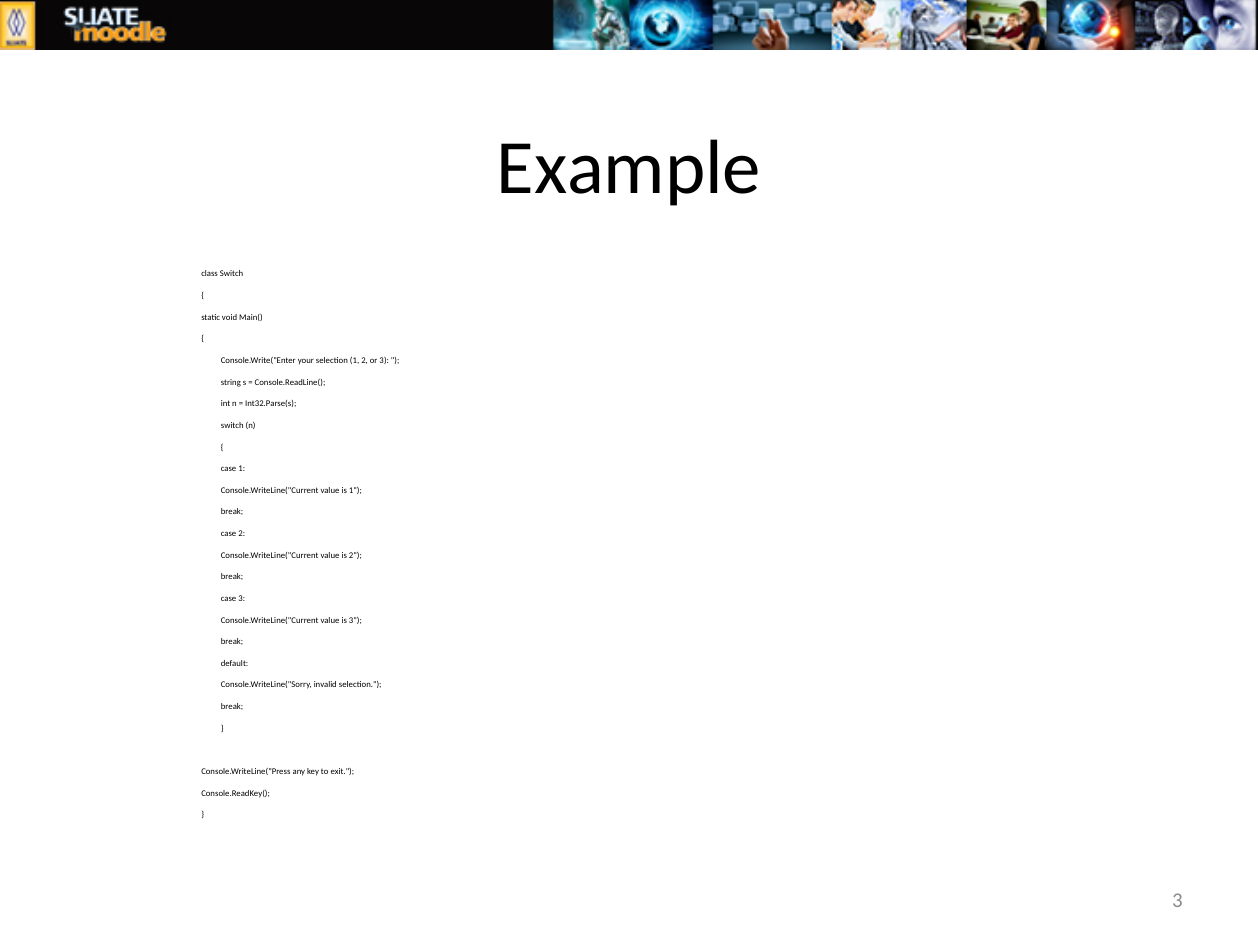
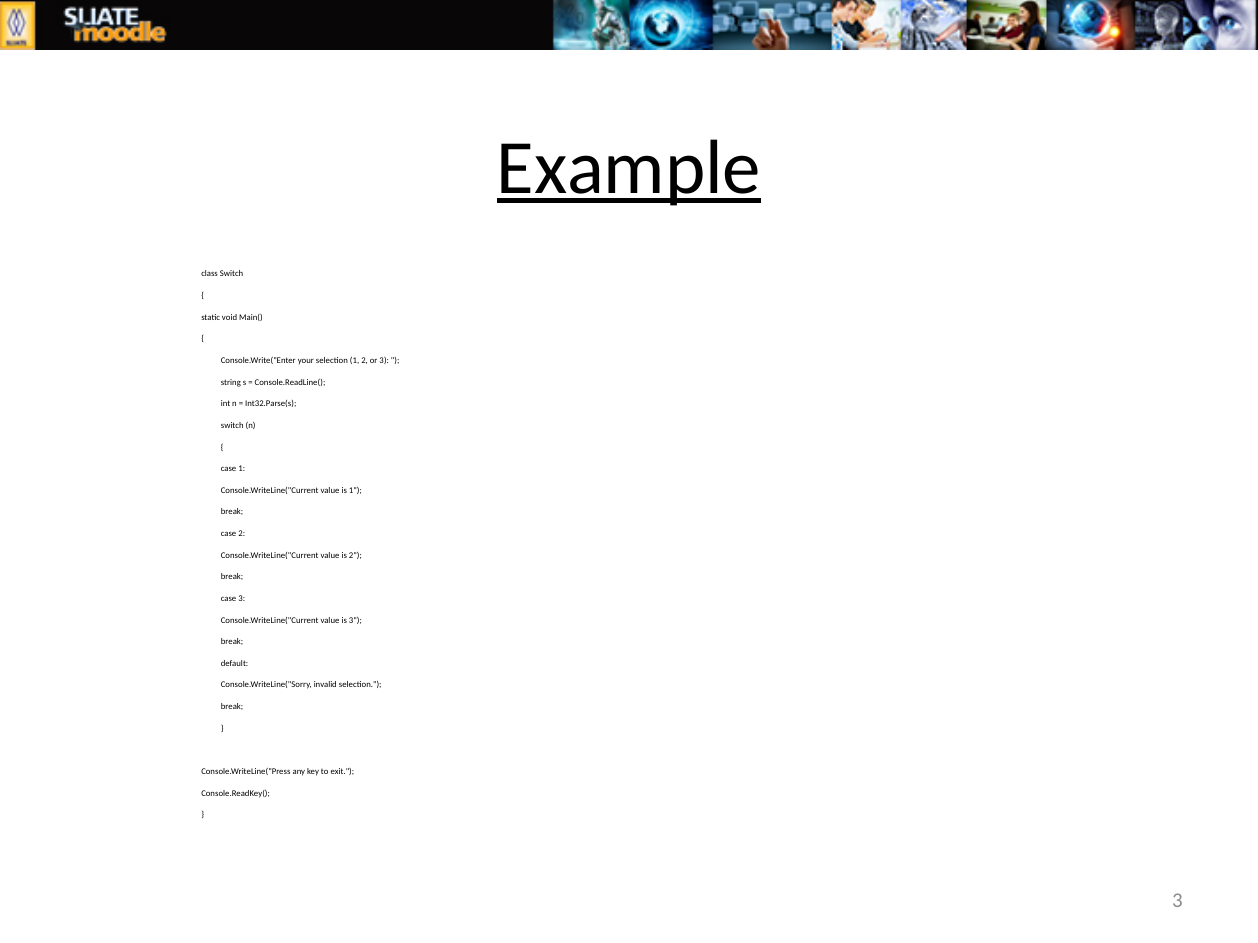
Example underline: none -> present
